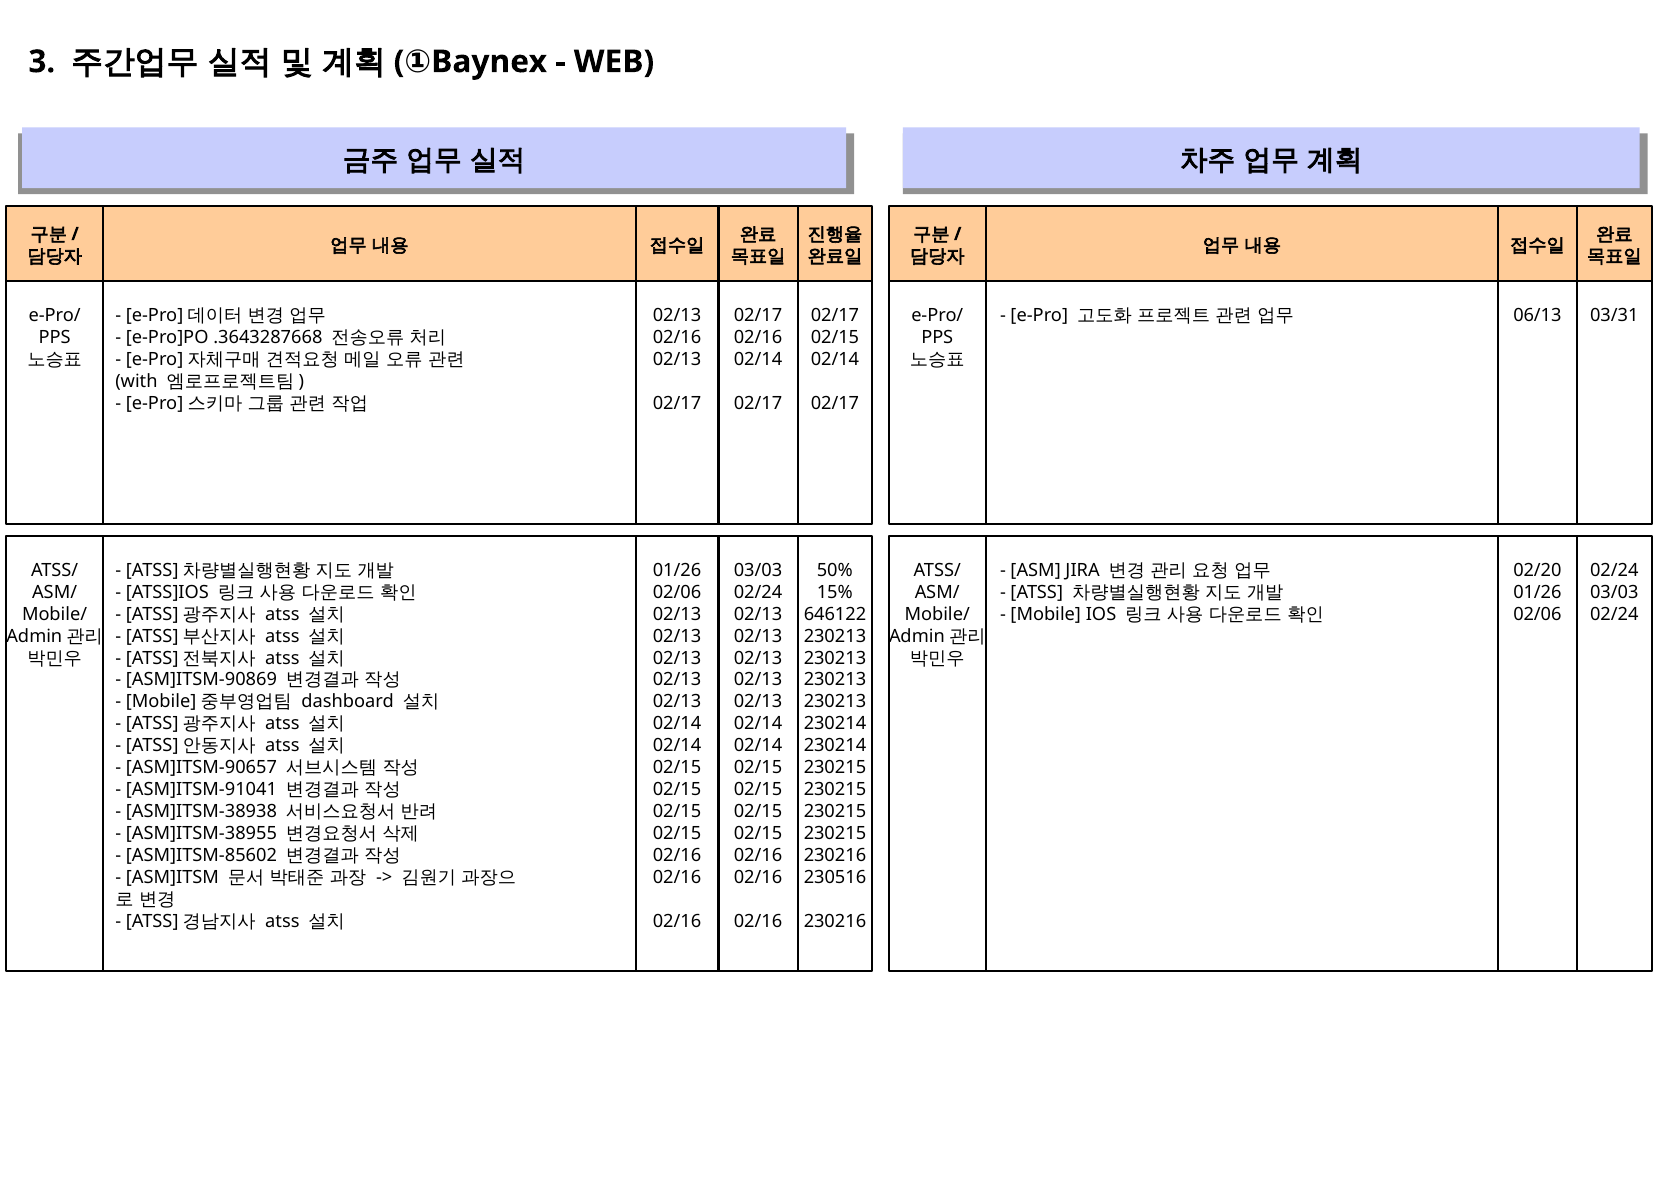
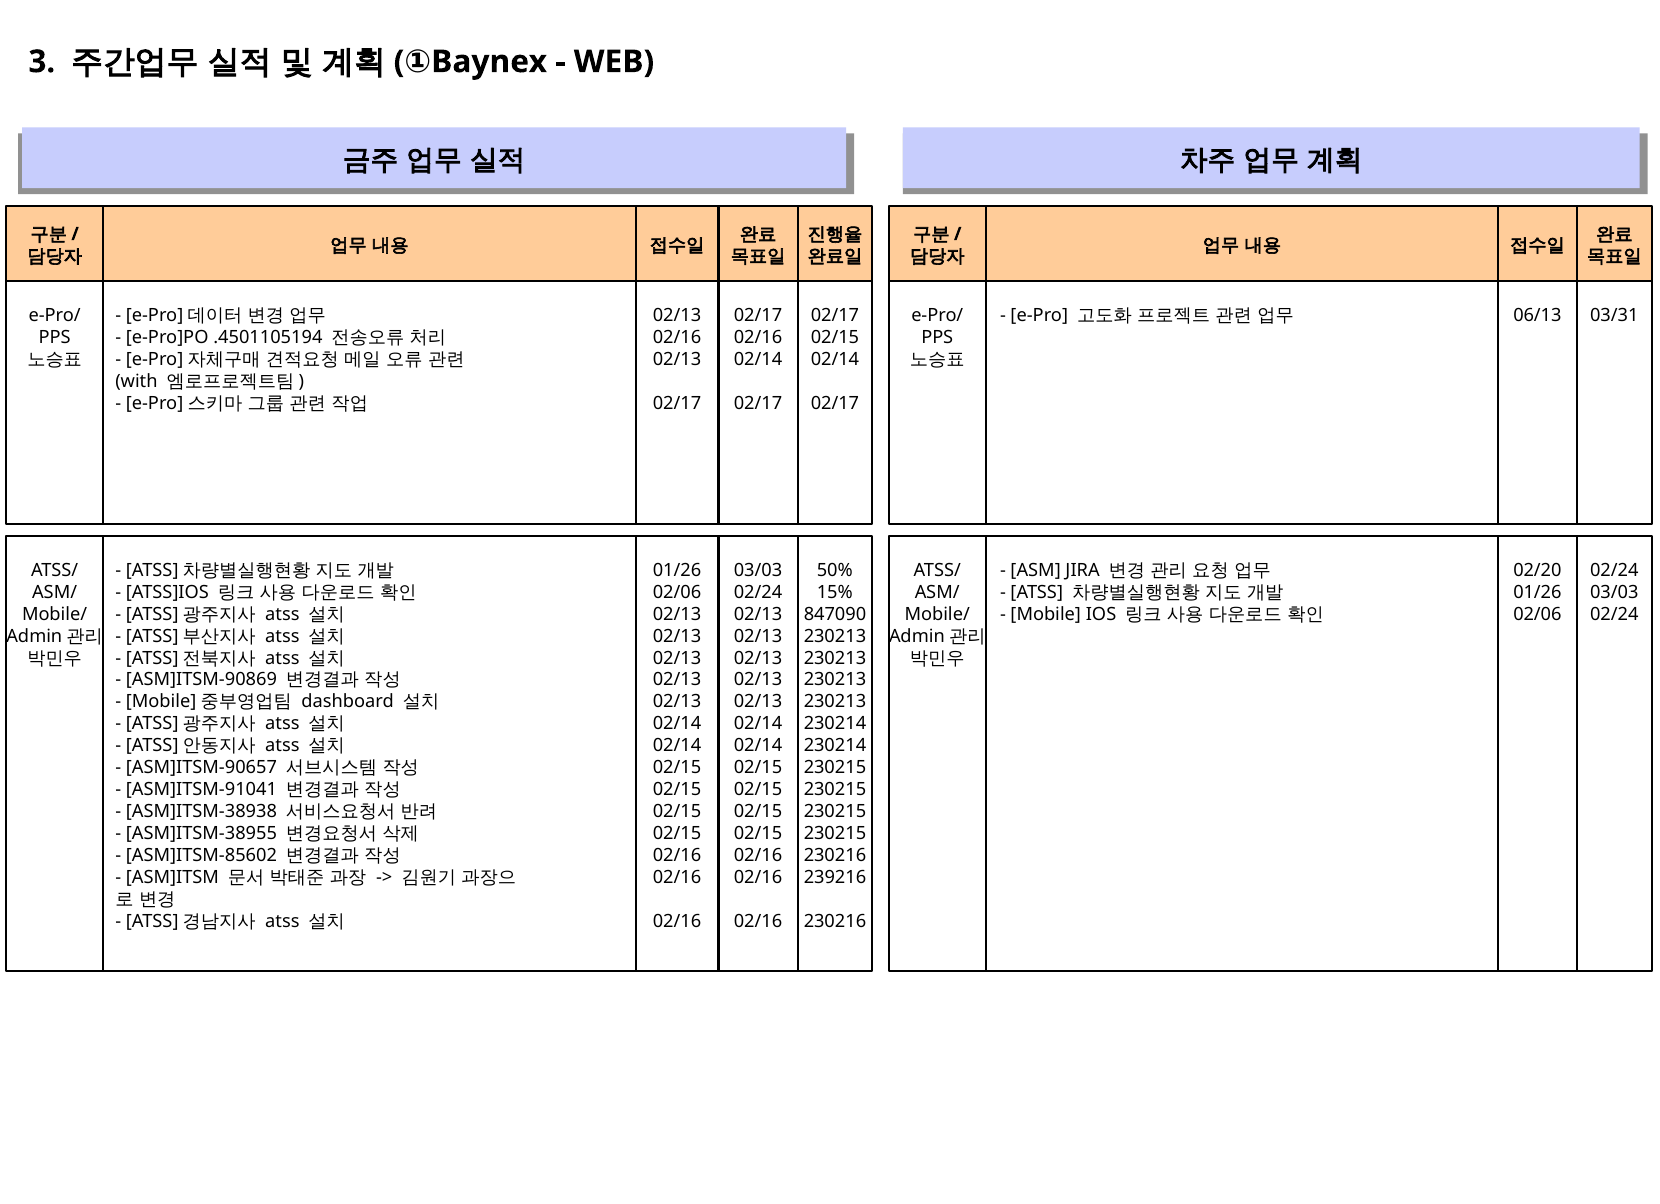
.3643287668: .3643287668 -> .4501105194
646122: 646122 -> 847090
230516: 230516 -> 239216
